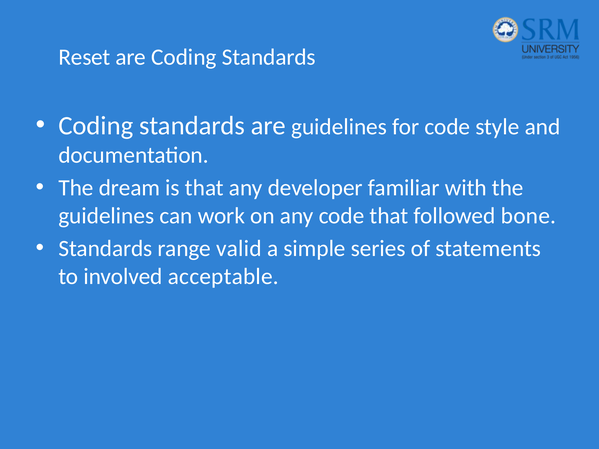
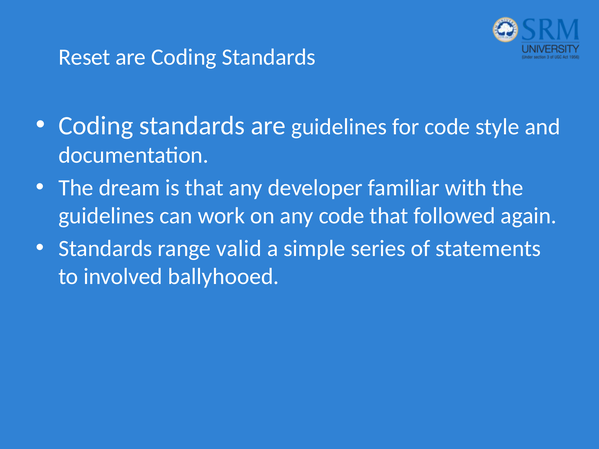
bone: bone -> again
acceptable: acceptable -> ballyhooed
